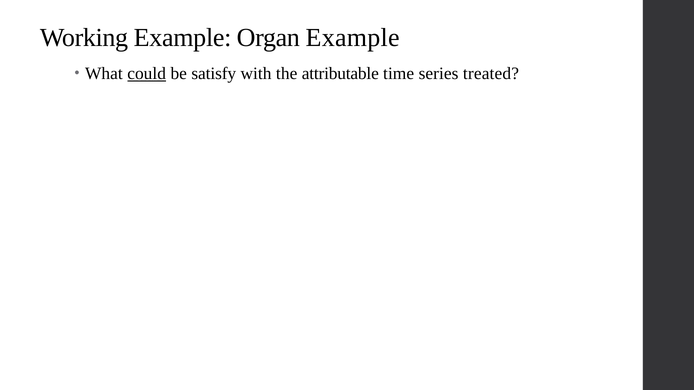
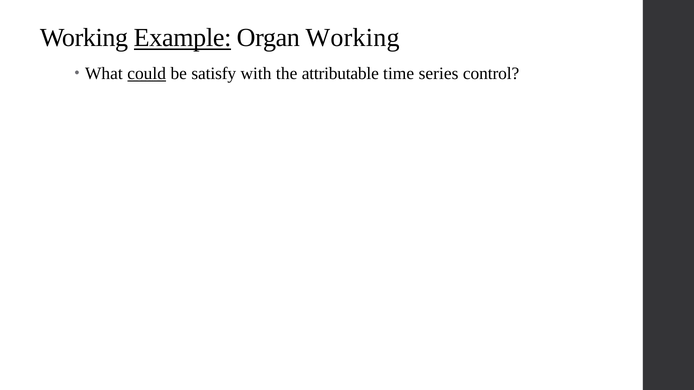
Example at (183, 38) underline: none -> present
Organ Example: Example -> Working
treated: treated -> control
